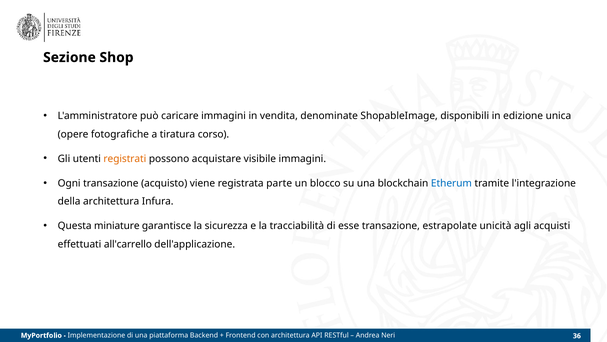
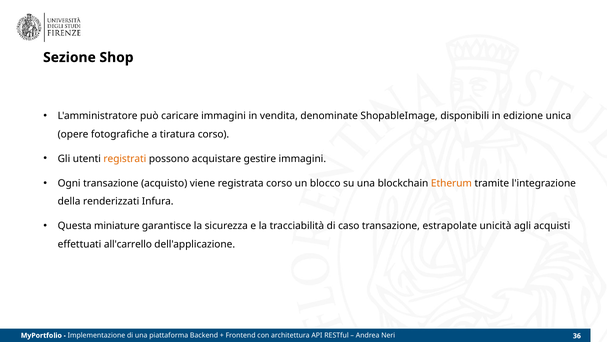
visibile: visibile -> gestire
registrata parte: parte -> corso
Etherum colour: blue -> orange
della architettura: architettura -> renderizzati
esse: esse -> caso
